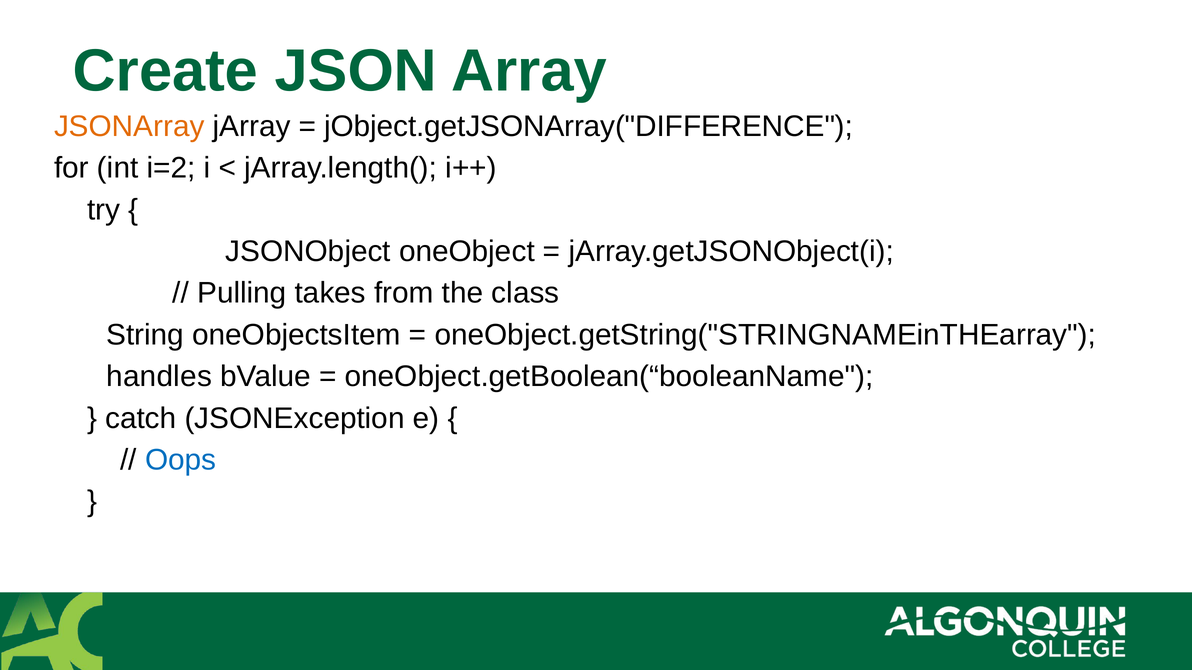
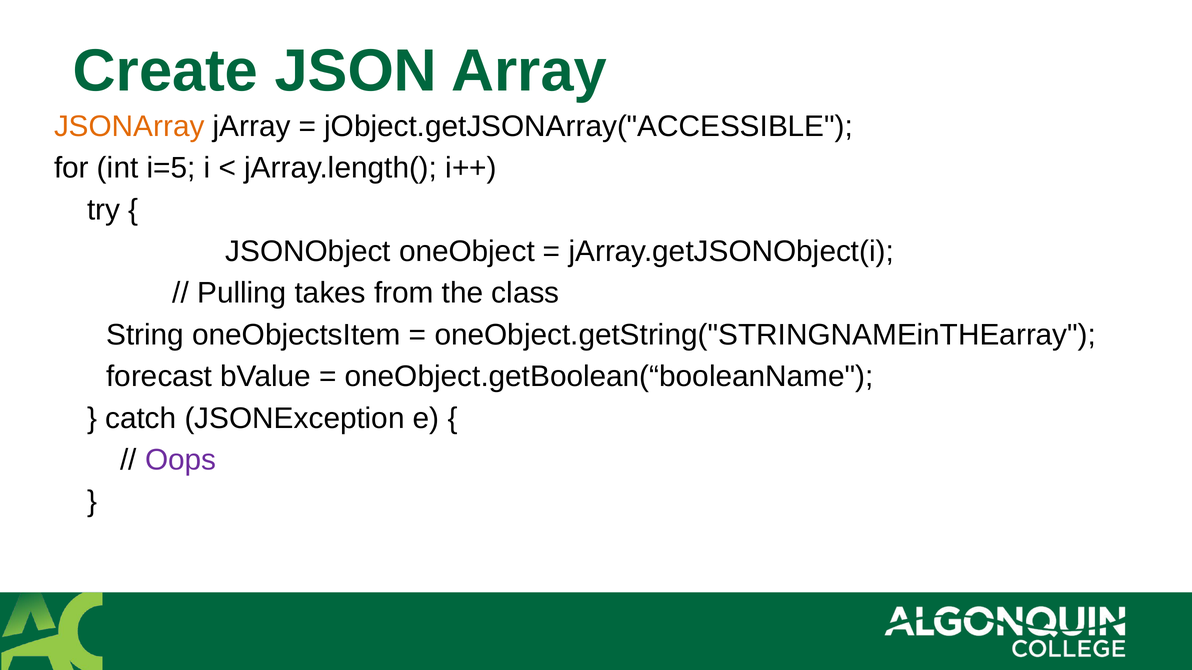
jObject.getJSONArray("DIFFERENCE: jObject.getJSONArray("DIFFERENCE -> jObject.getJSONArray("ACCESSIBLE
i=2: i=2 -> i=5
handles: handles -> forecast
Oops colour: blue -> purple
